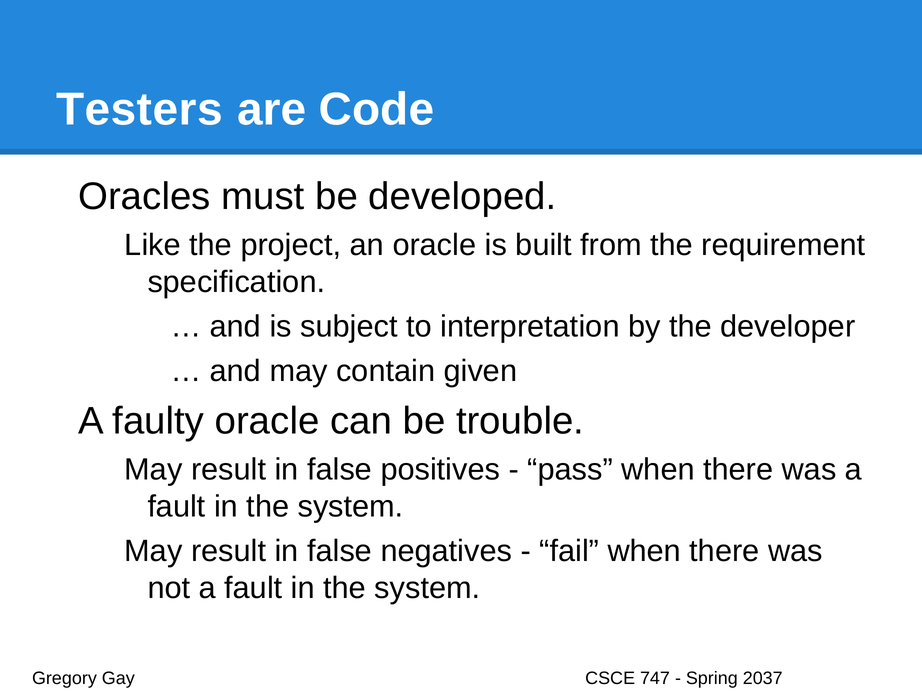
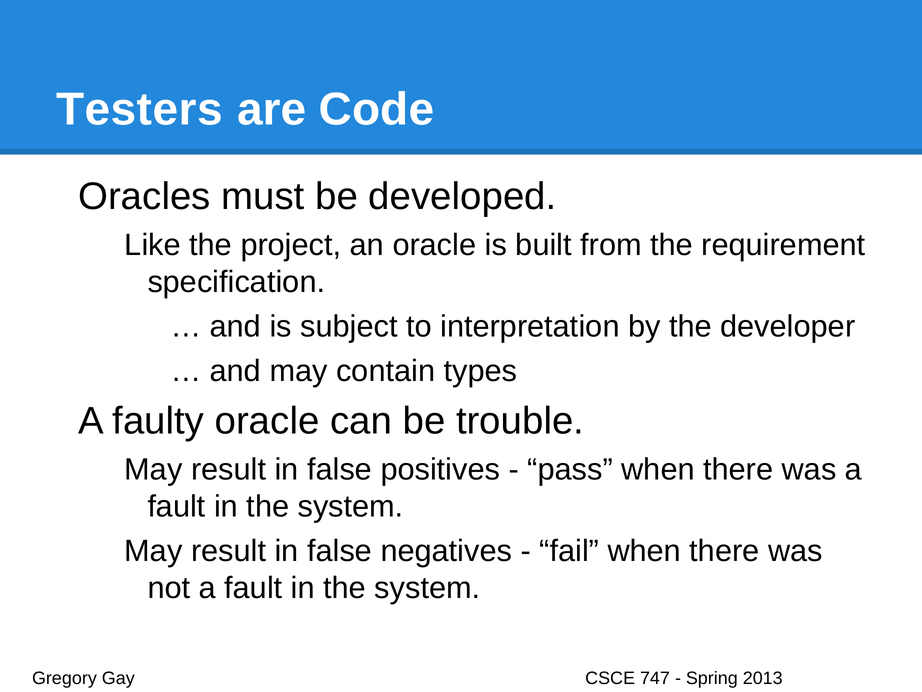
given: given -> types
2037: 2037 -> 2013
